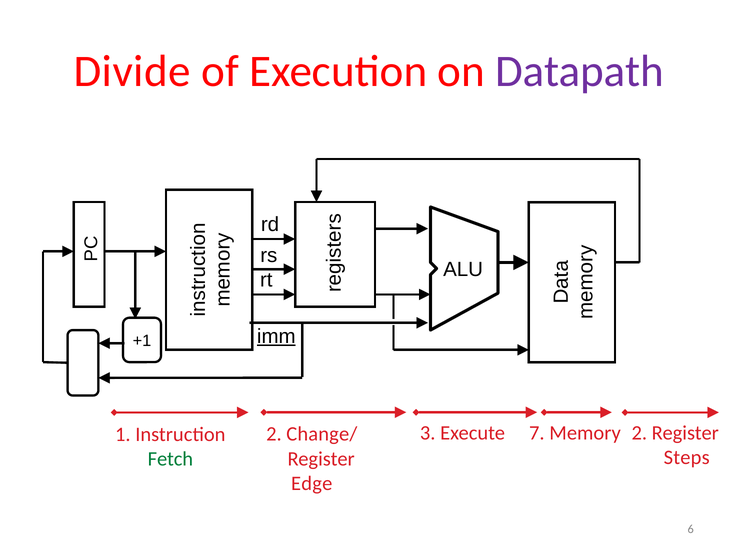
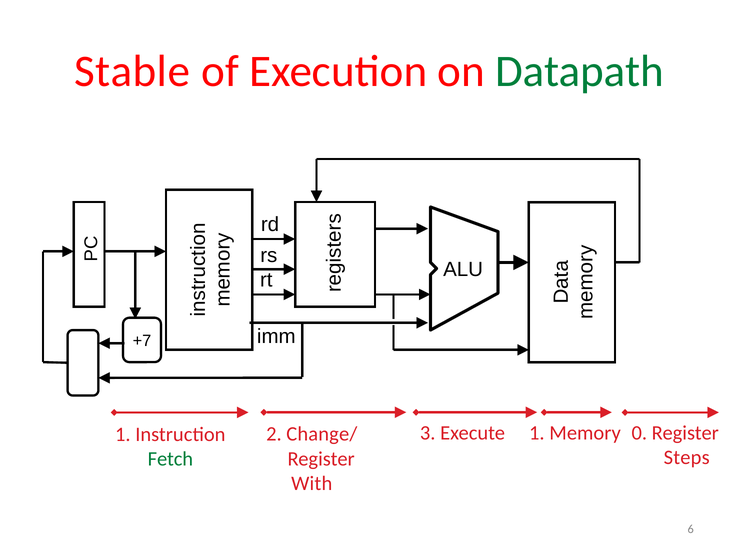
Divide: Divide -> Stable
Datapath colour: purple -> green
imm underline: present -> none
+1: +1 -> +7
Execute 7: 7 -> 1
Memory 2: 2 -> 0
Edge: Edge -> With
